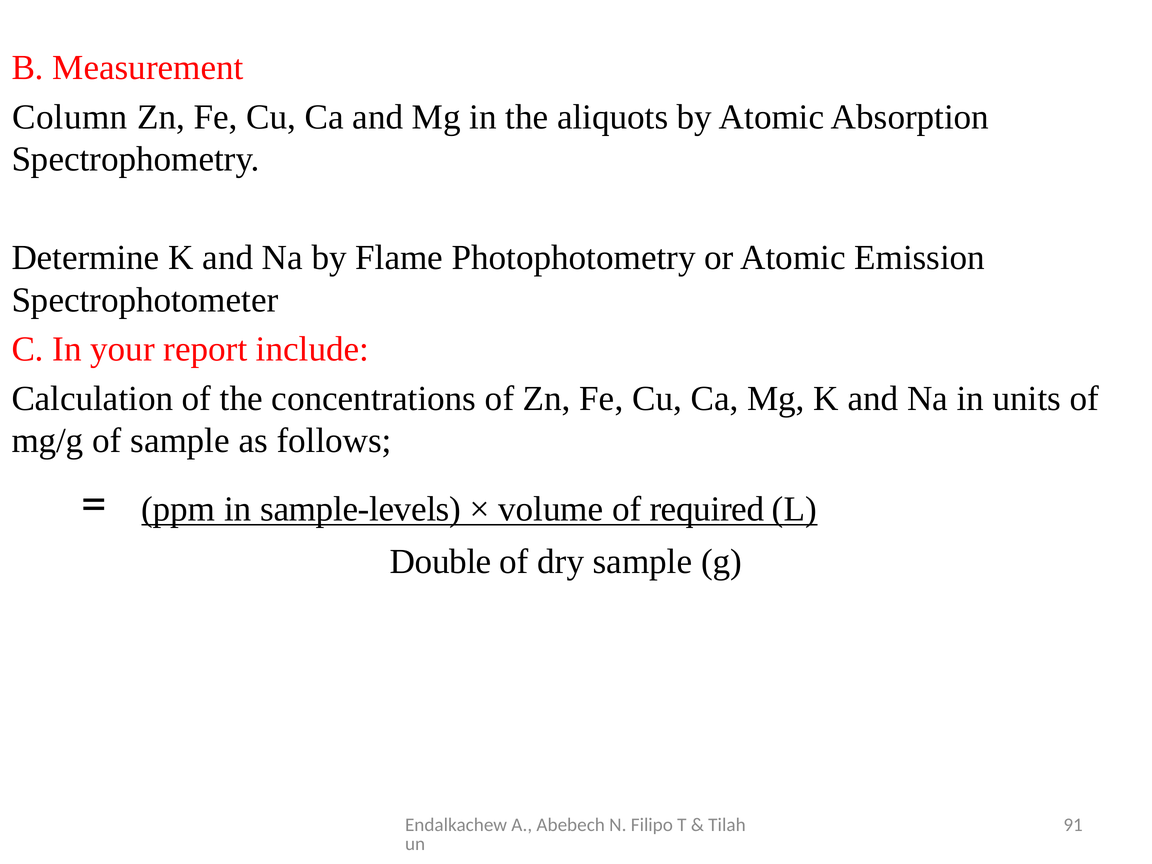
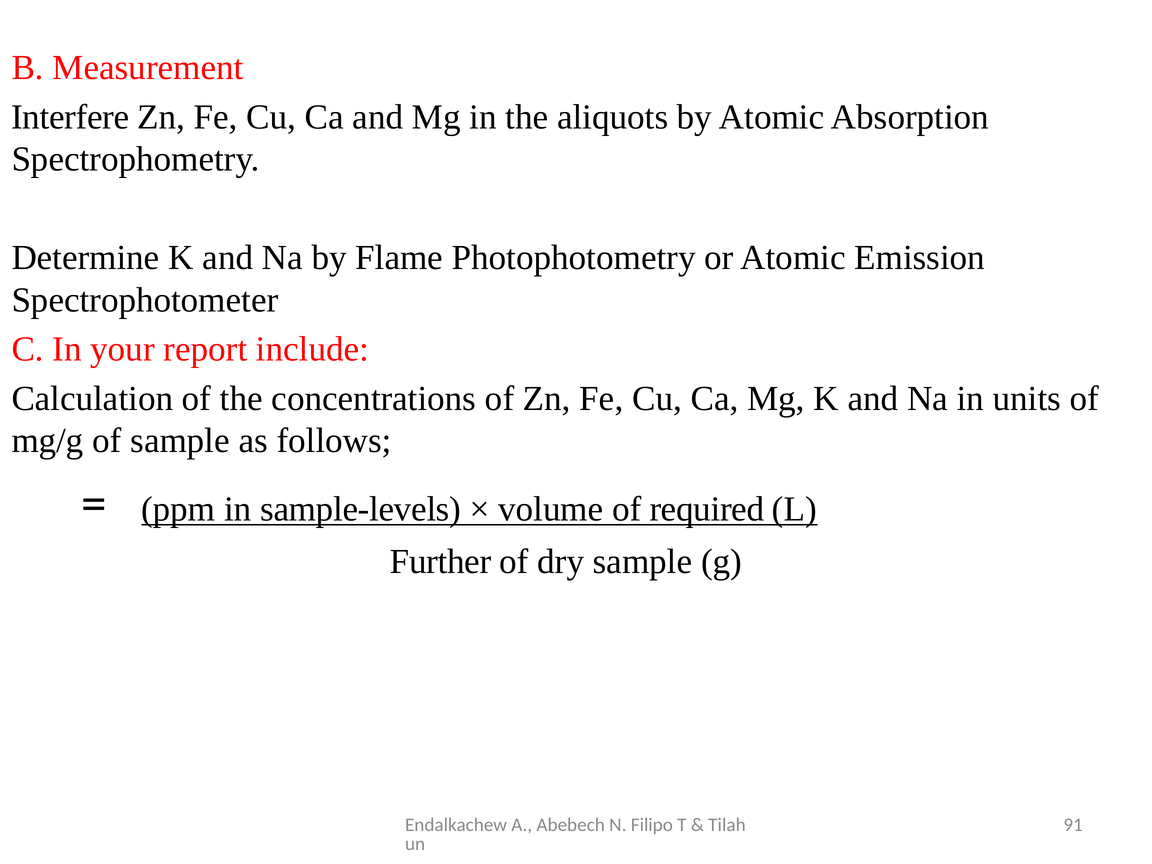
Column: Column -> Interfere
Double: Double -> Further
